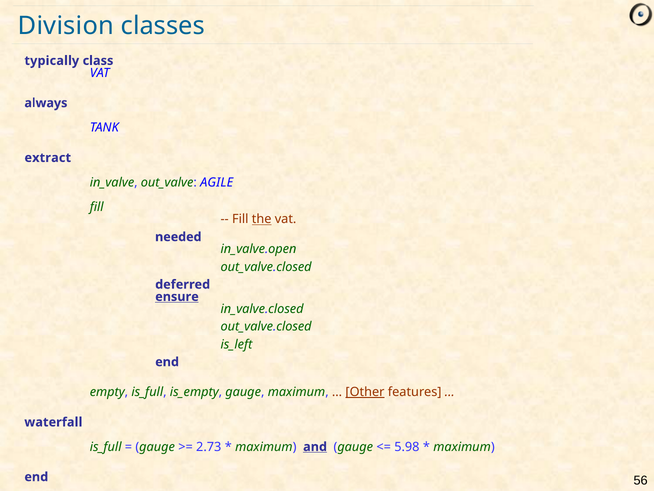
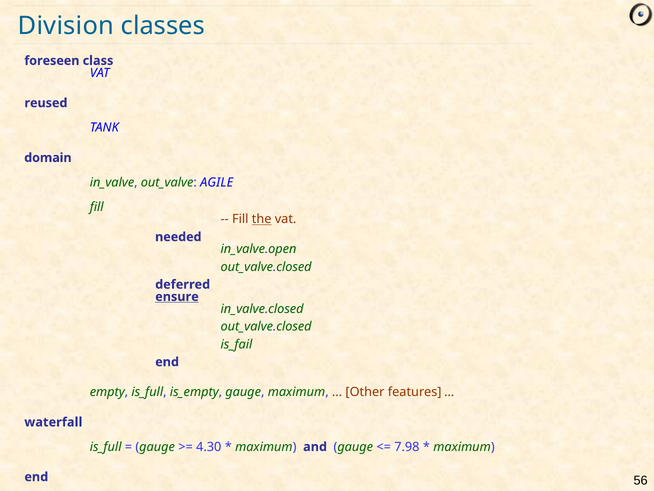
typically: typically -> foreseen
always: always -> reused
extract: extract -> domain
is_left: is_left -> is_fail
Other underline: present -> none
2.73: 2.73 -> 4.30
and underline: present -> none
5.98: 5.98 -> 7.98
